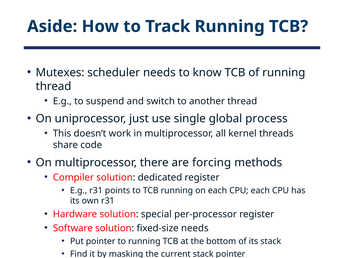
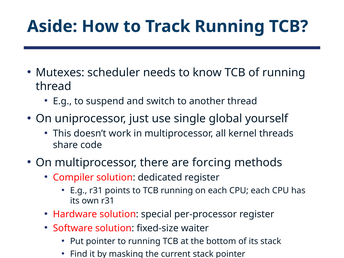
process: process -> yourself
fixed-size needs: needs -> waiter
